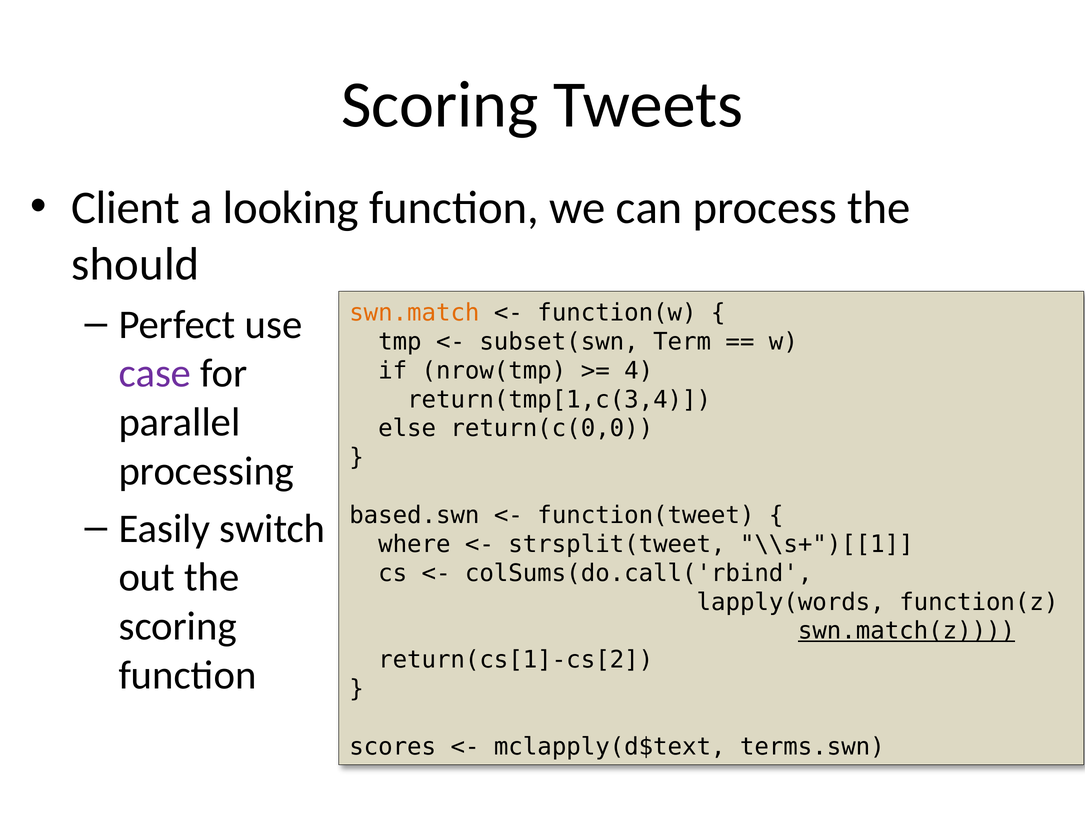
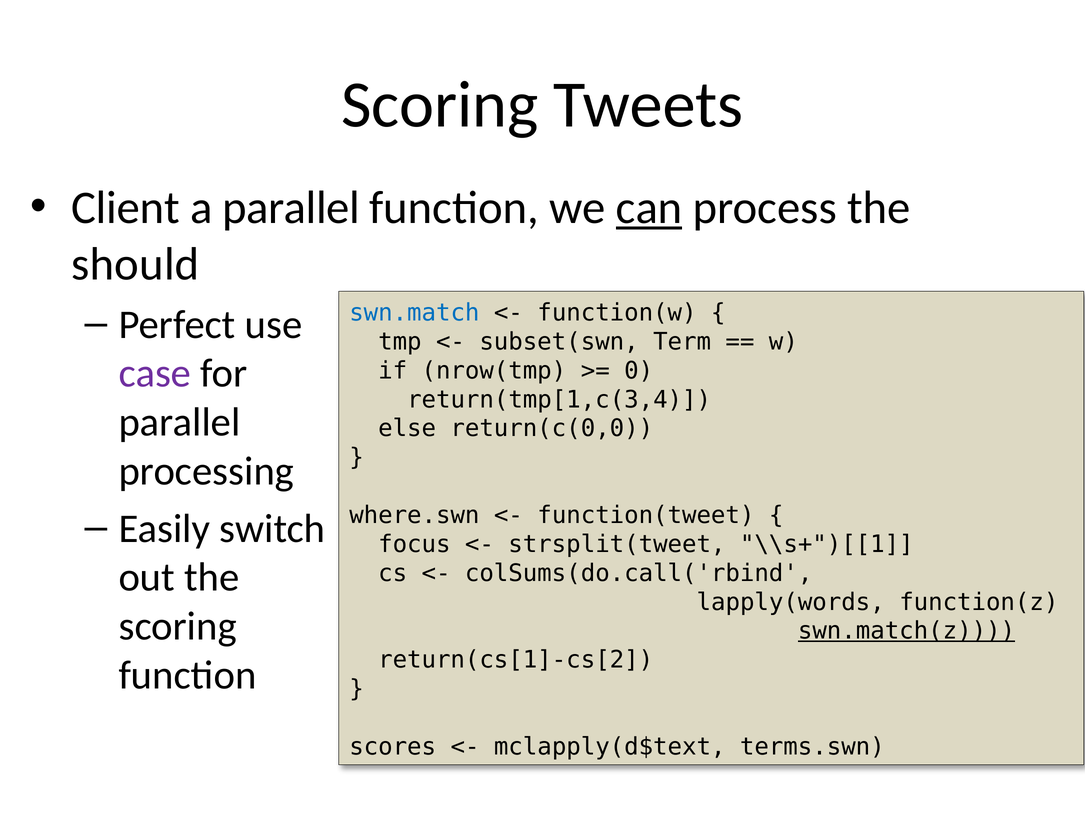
a looking: looking -> parallel
can underline: none -> present
swn.match colour: orange -> blue
4: 4 -> 0
based.swn: based.swn -> where.swn
where: where -> focus
